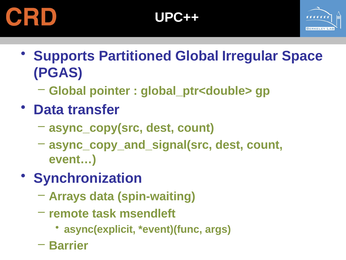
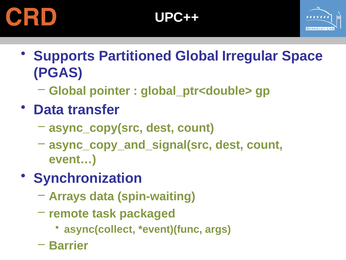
msendleft: msendleft -> packaged
async(explicit: async(explicit -> async(collect
